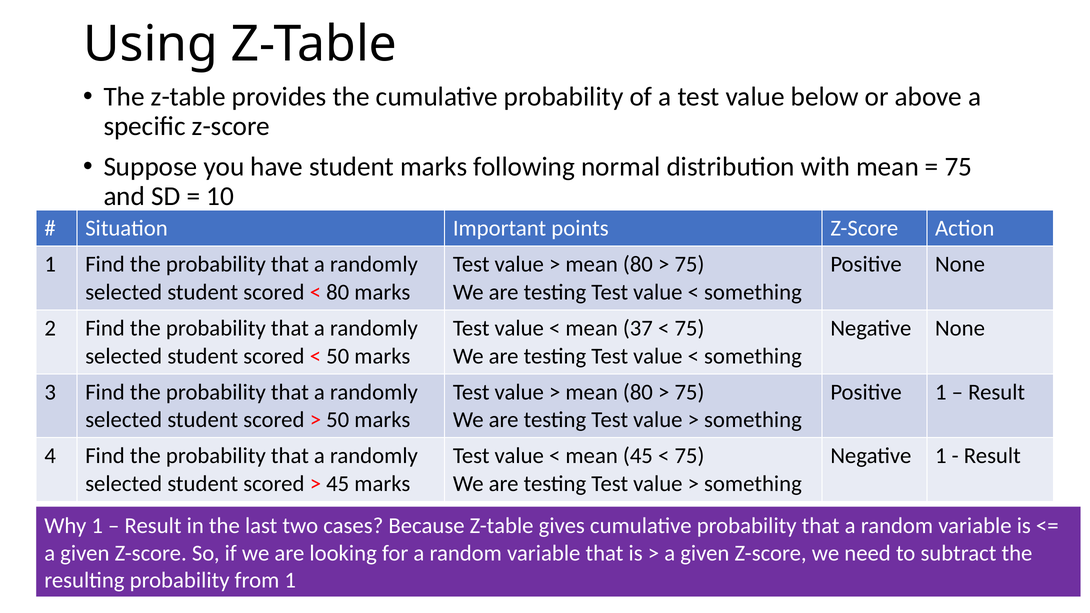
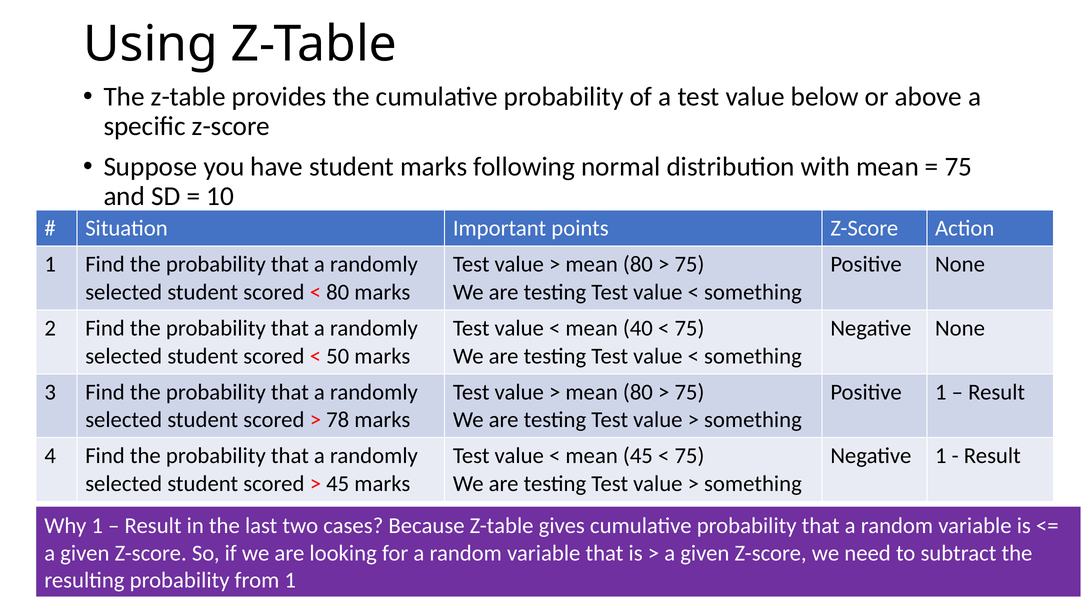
37: 37 -> 40
50 at (338, 420): 50 -> 78
